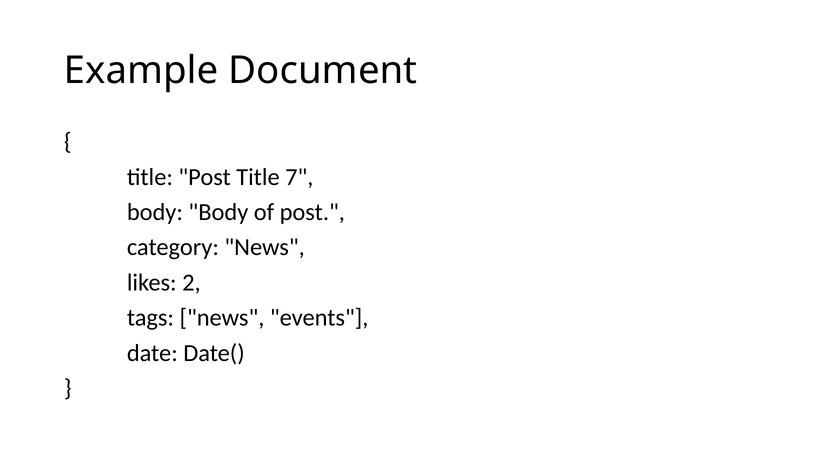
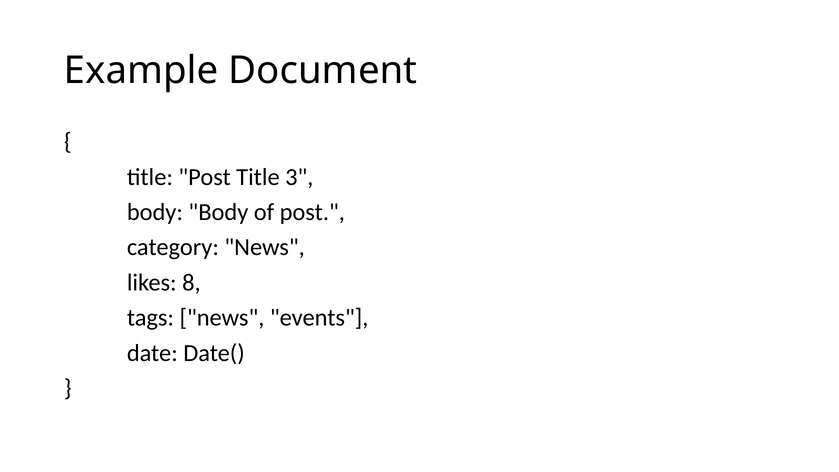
7: 7 -> 3
2: 2 -> 8
